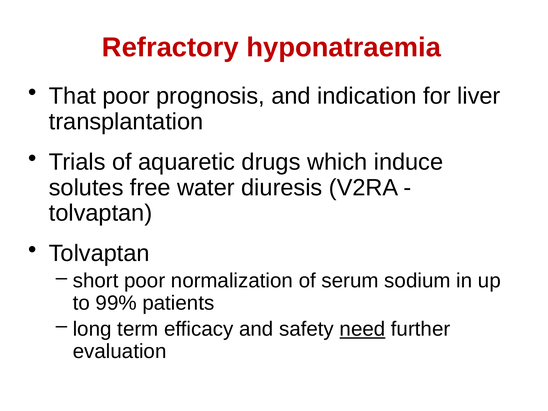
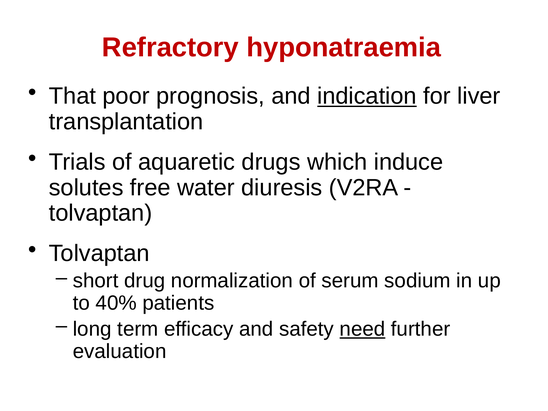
indication underline: none -> present
short poor: poor -> drug
99%: 99% -> 40%
